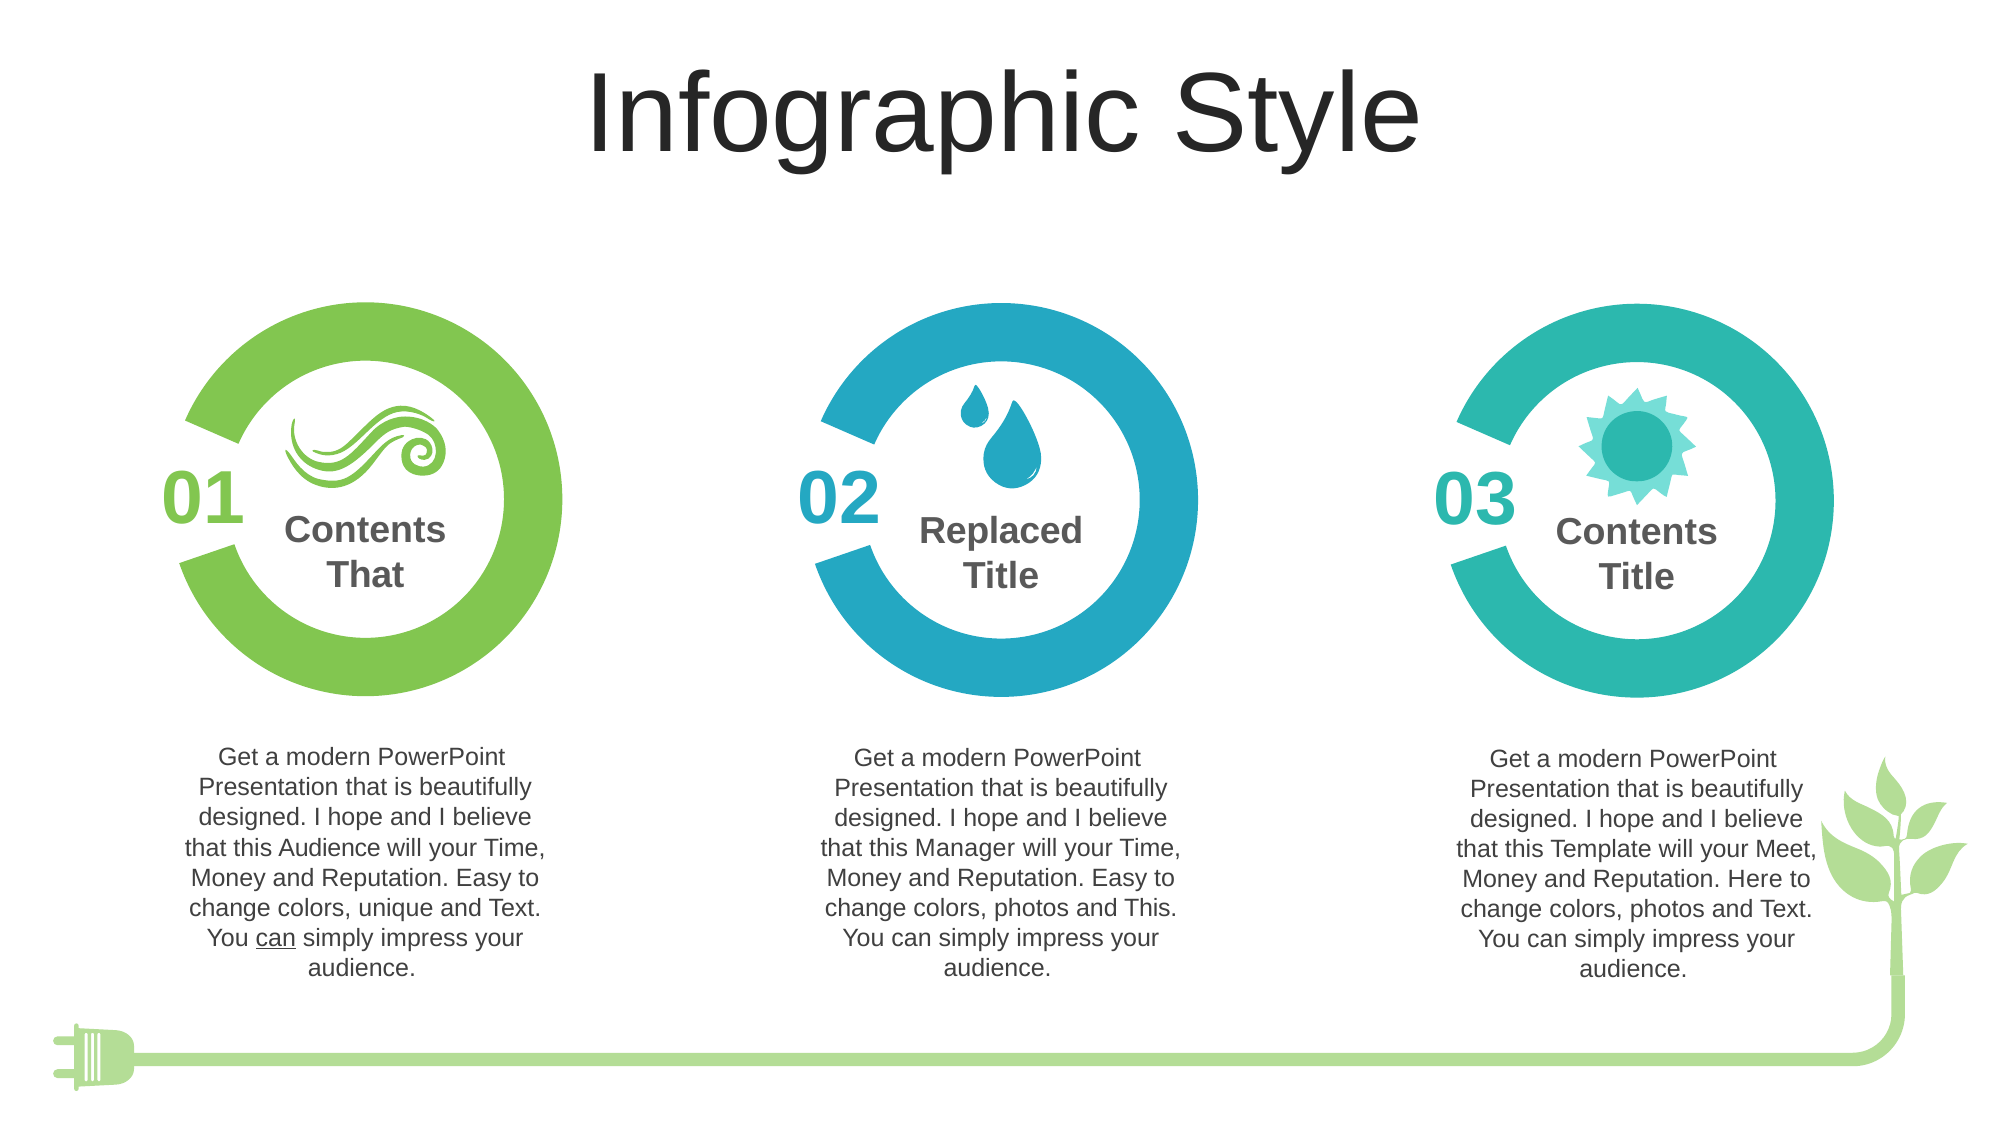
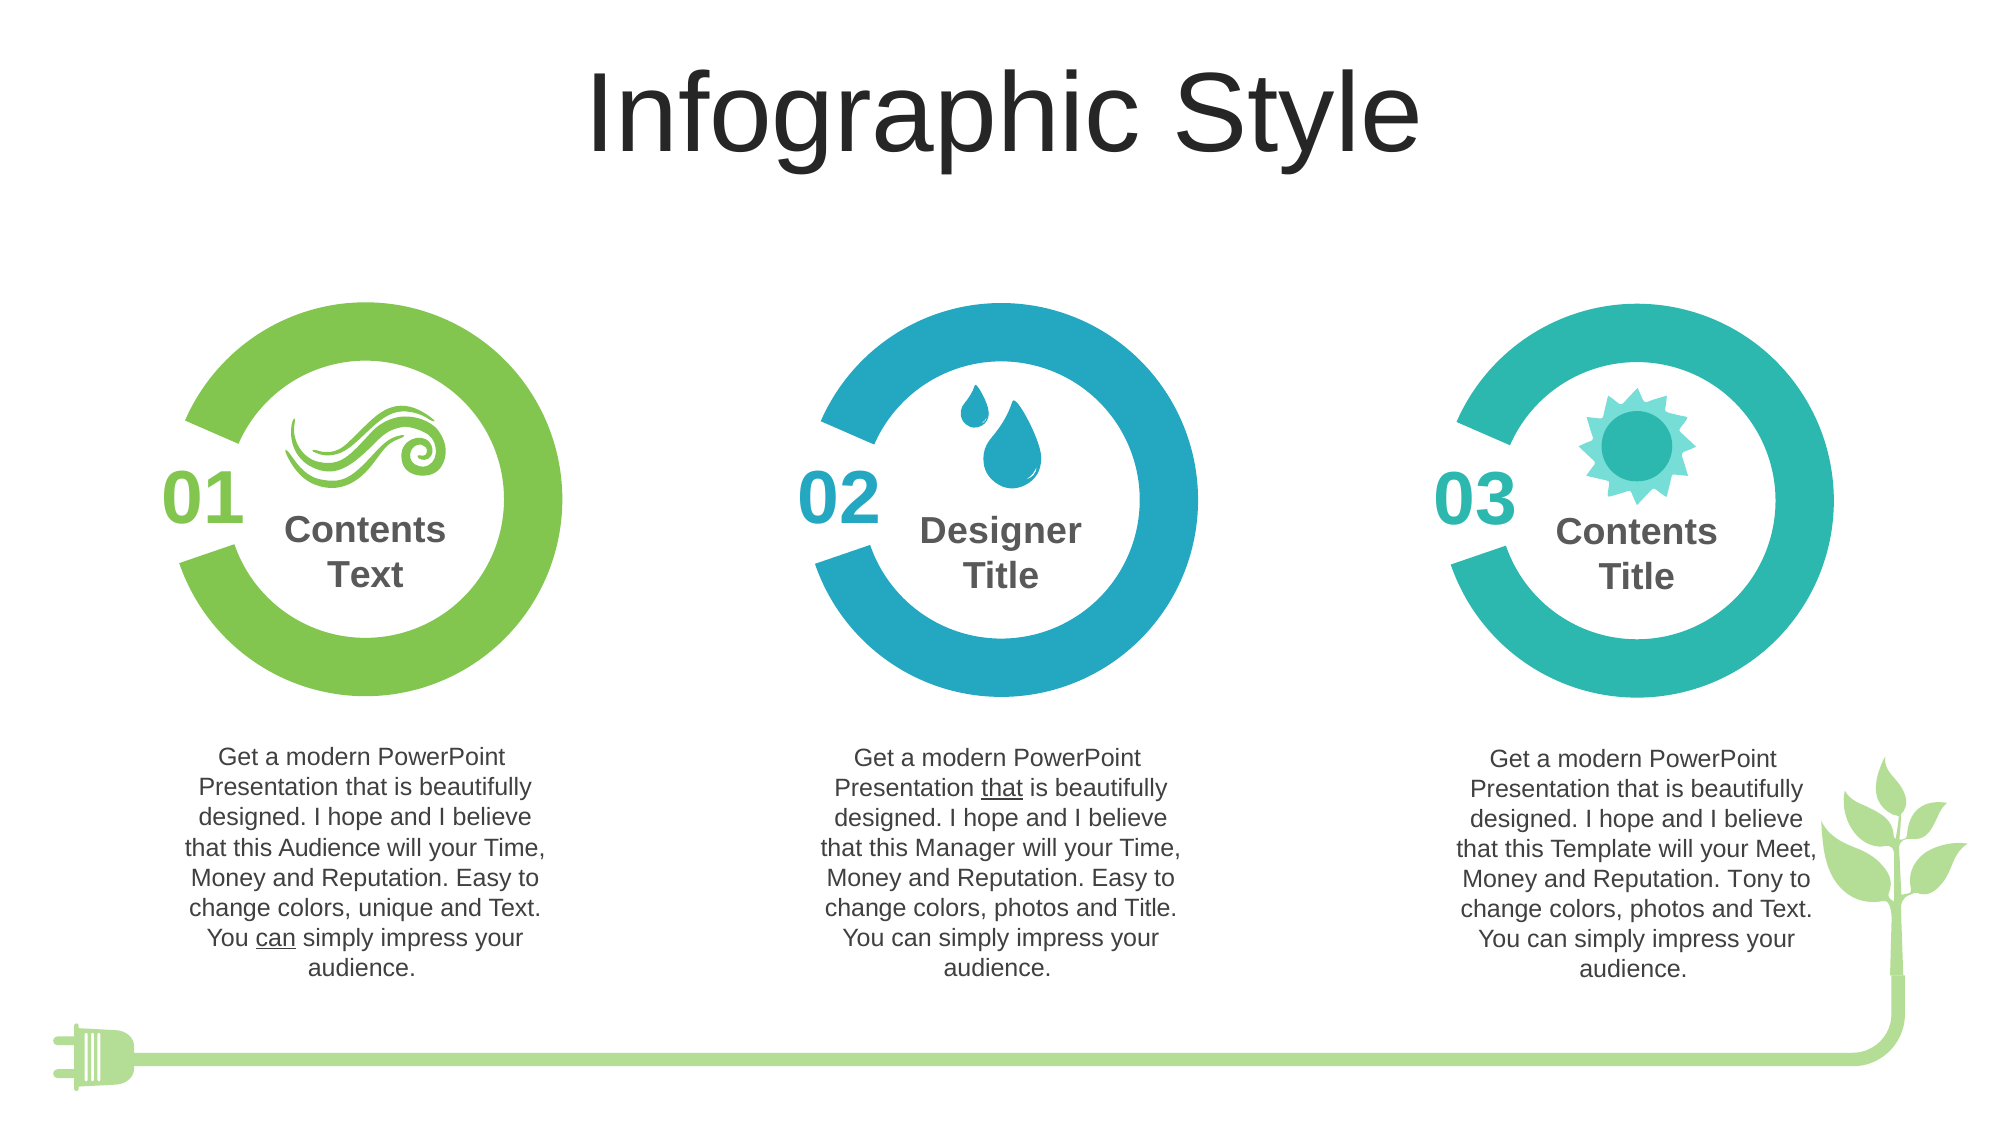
Replaced: Replaced -> Designer
That at (365, 575): That -> Text
that at (1002, 788) underline: none -> present
Here: Here -> Tony
and This: This -> Title
